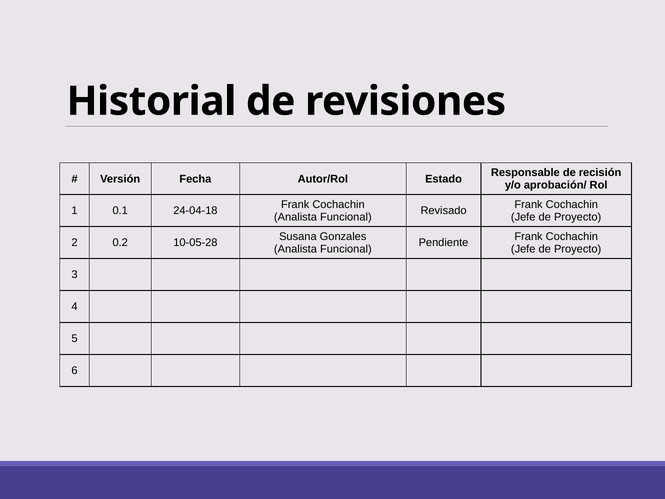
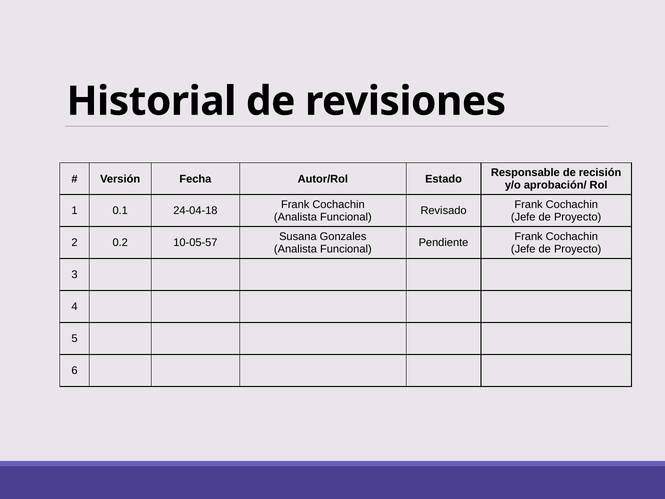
10-05-28: 10-05-28 -> 10-05-57
